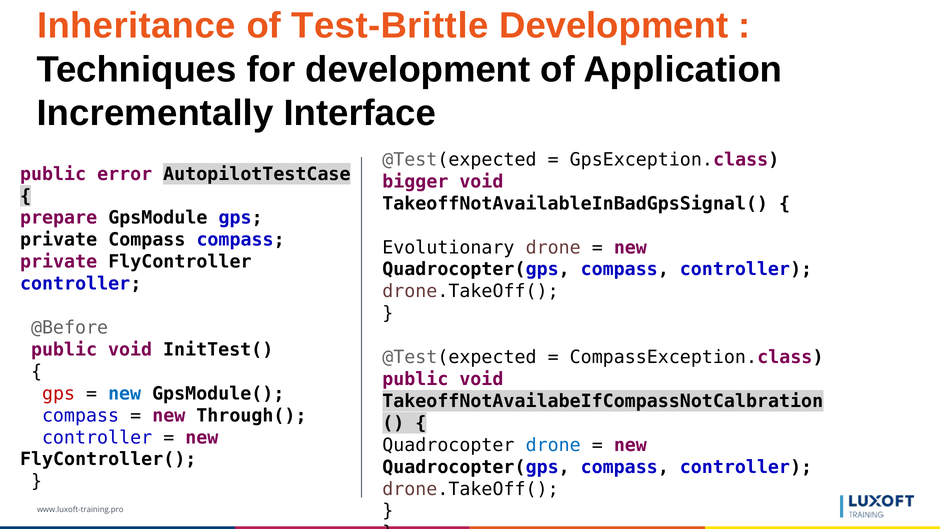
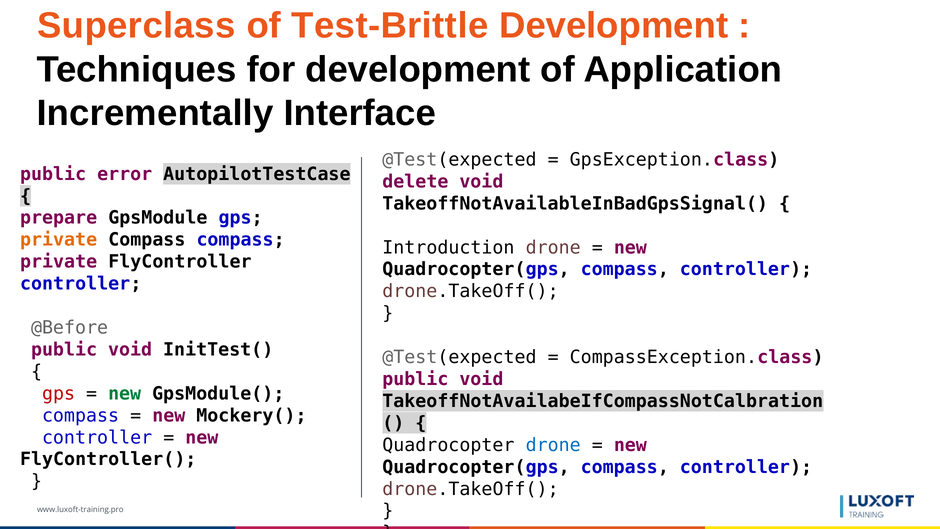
Inheritance: Inheritance -> Superclass
bigger: bigger -> delete
private at (59, 240) colour: black -> orange
Evolutionary: Evolutionary -> Introduction
new at (125, 393) colour: blue -> green
Through(: Through( -> Mockery(
